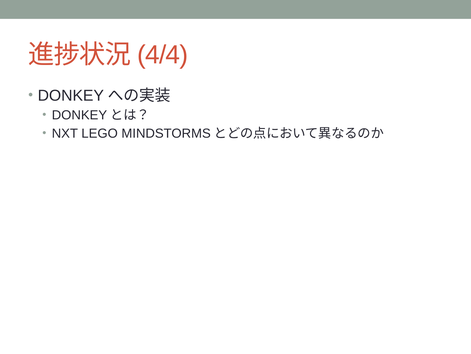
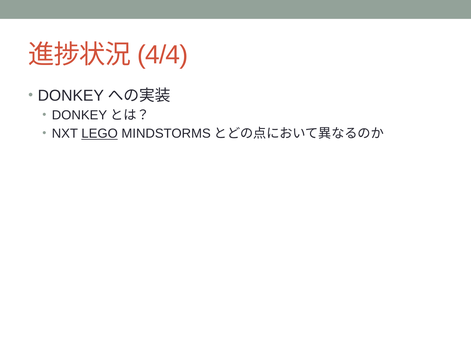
LEGO underline: none -> present
